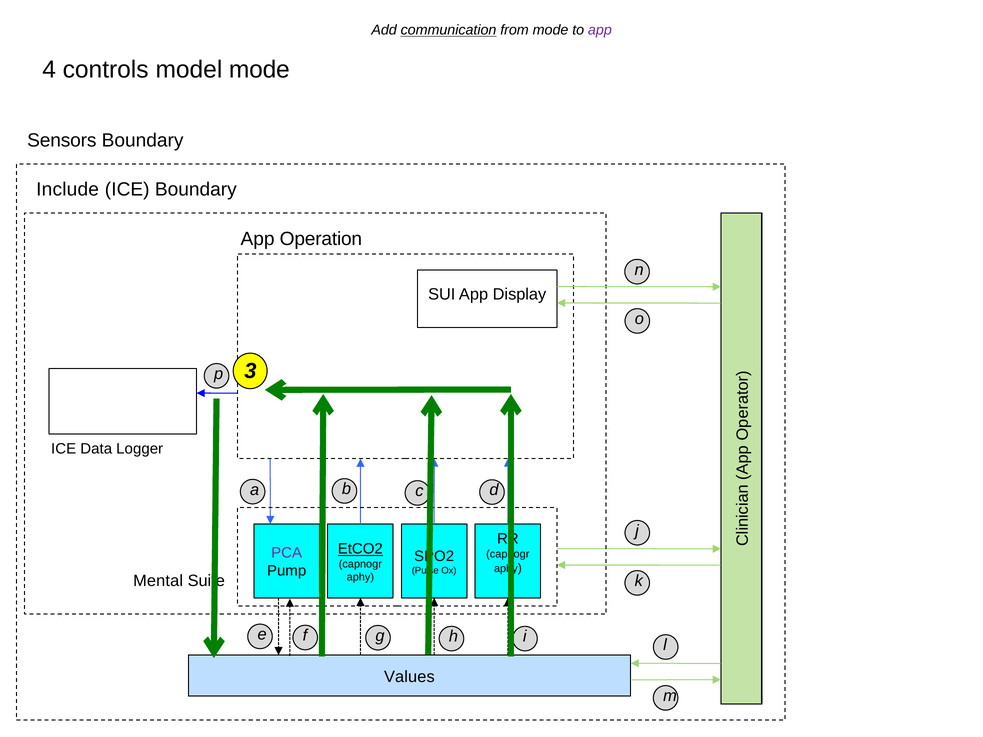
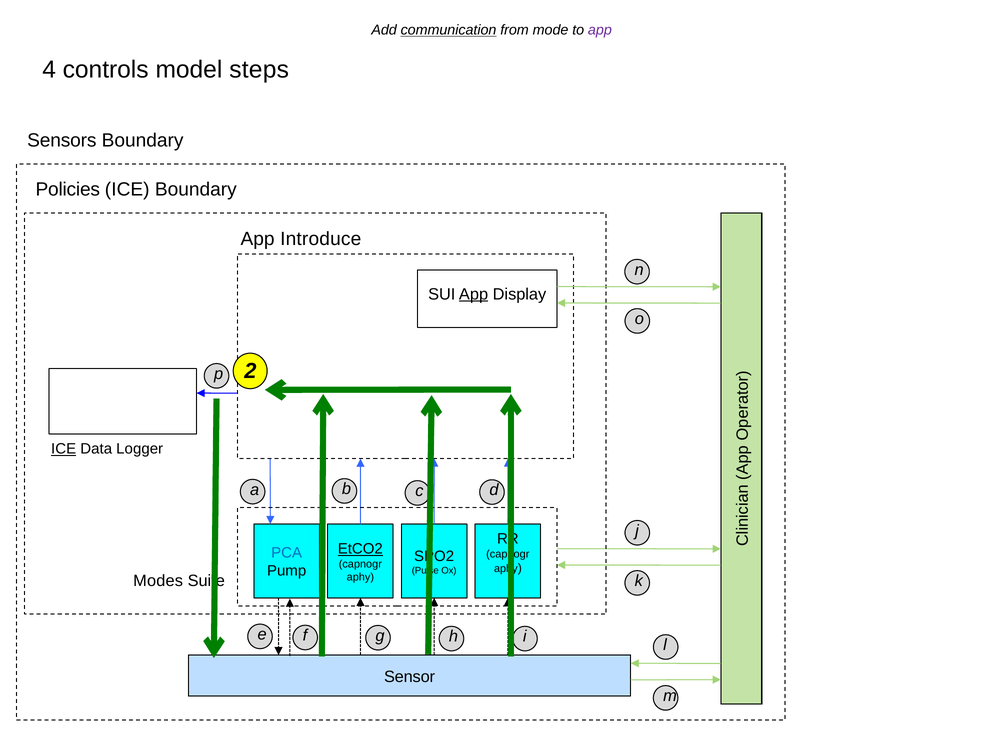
model mode: mode -> steps
Include: Include -> Policies
Operation: Operation -> Introduce
App at (474, 294) underline: none -> present
3: 3 -> 2
ICE at (64, 449) underline: none -> present
PCA colour: purple -> blue
Mental: Mental -> Modes
Values: Values -> Sensor
